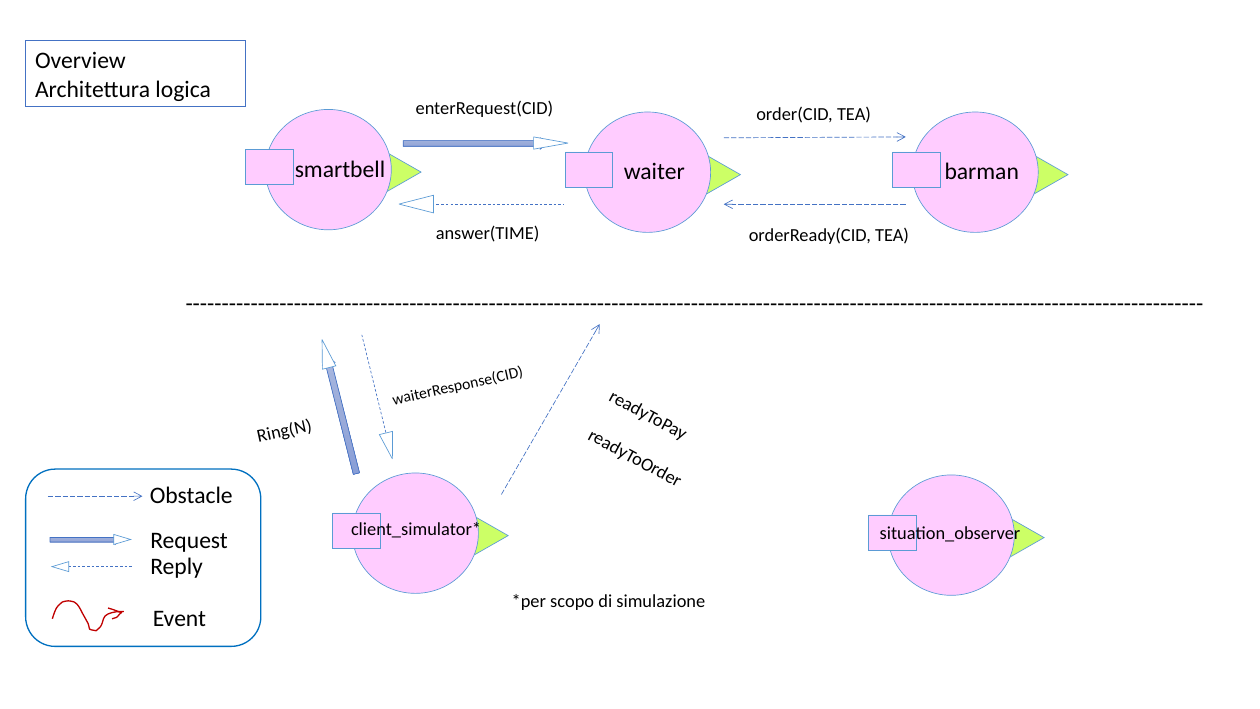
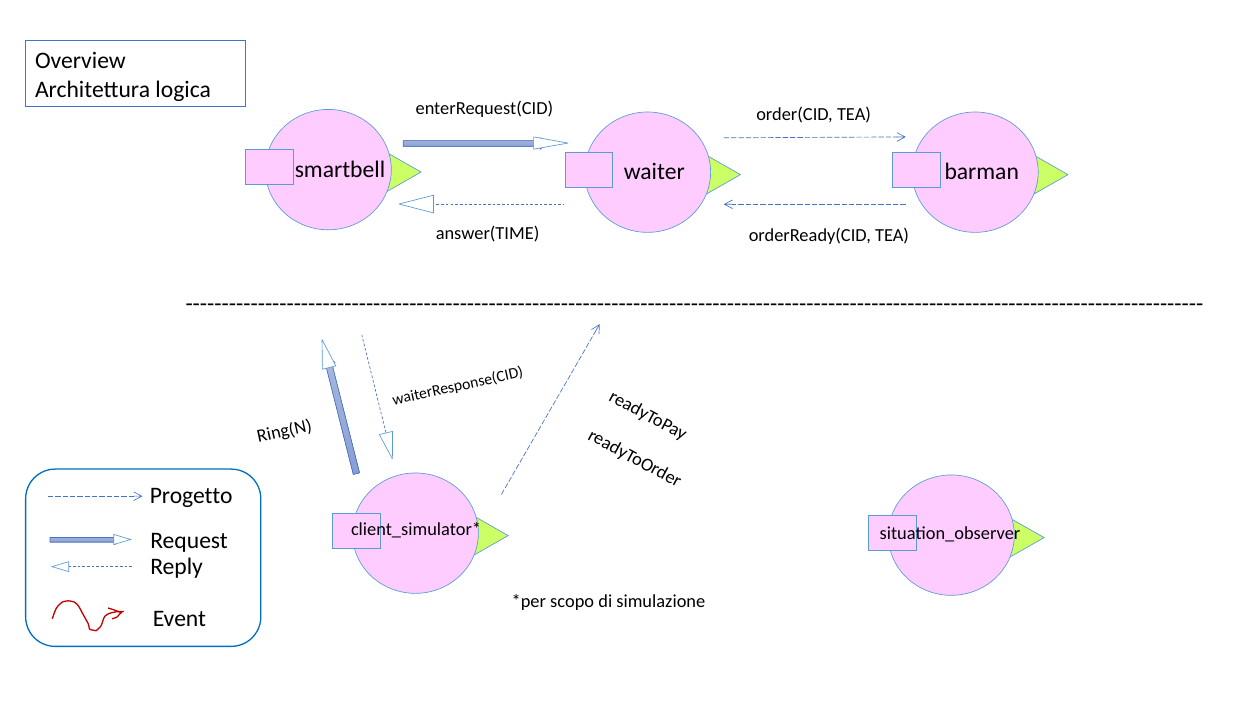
Obstacle: Obstacle -> Progetto
